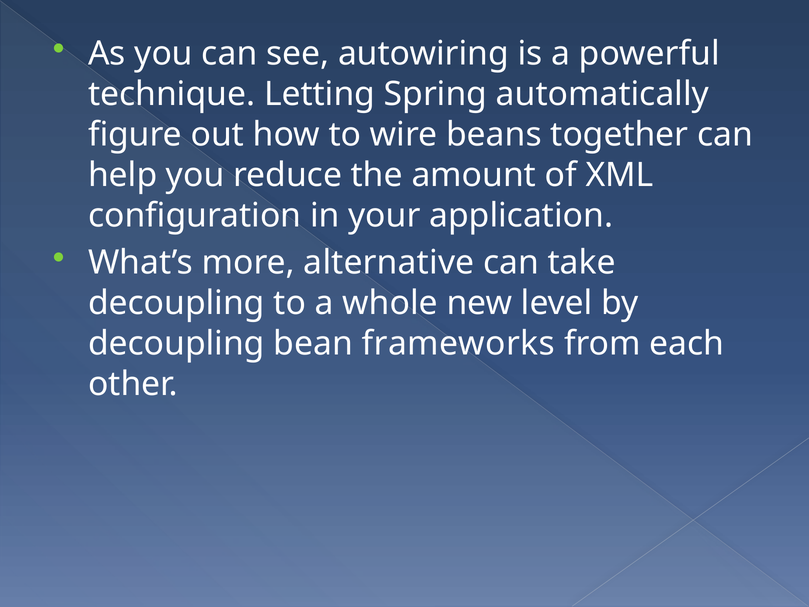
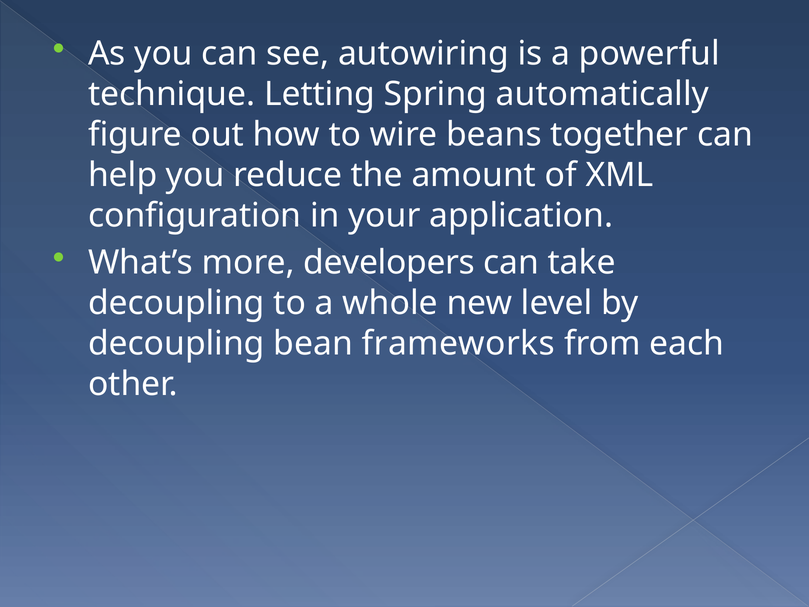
alternative: alternative -> developers
